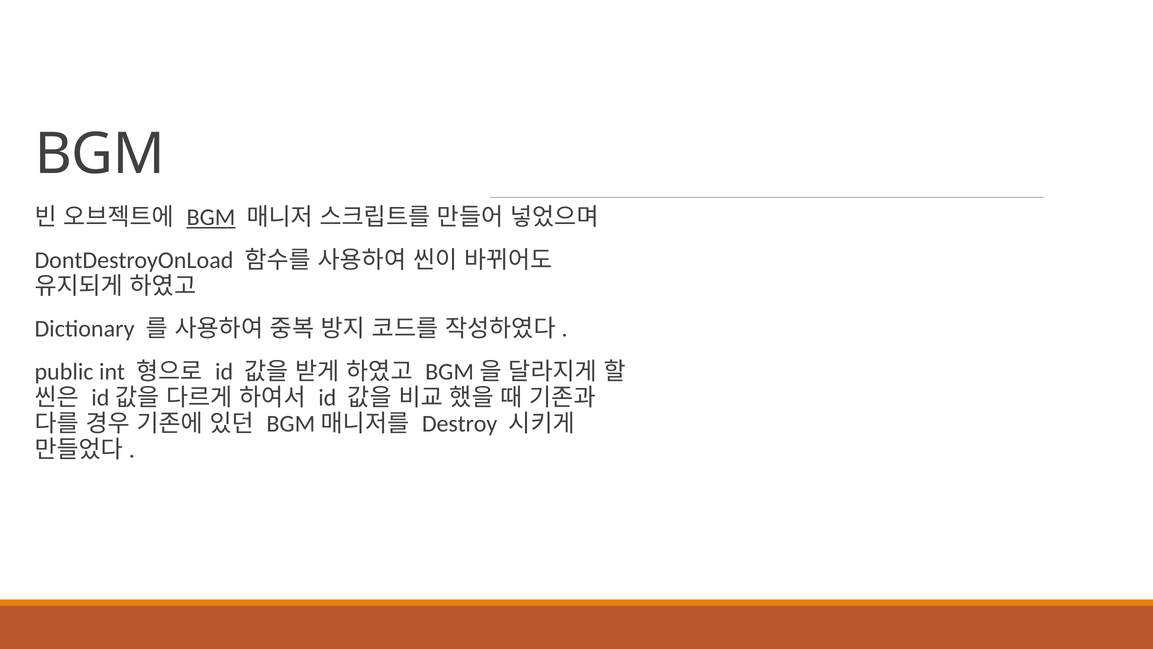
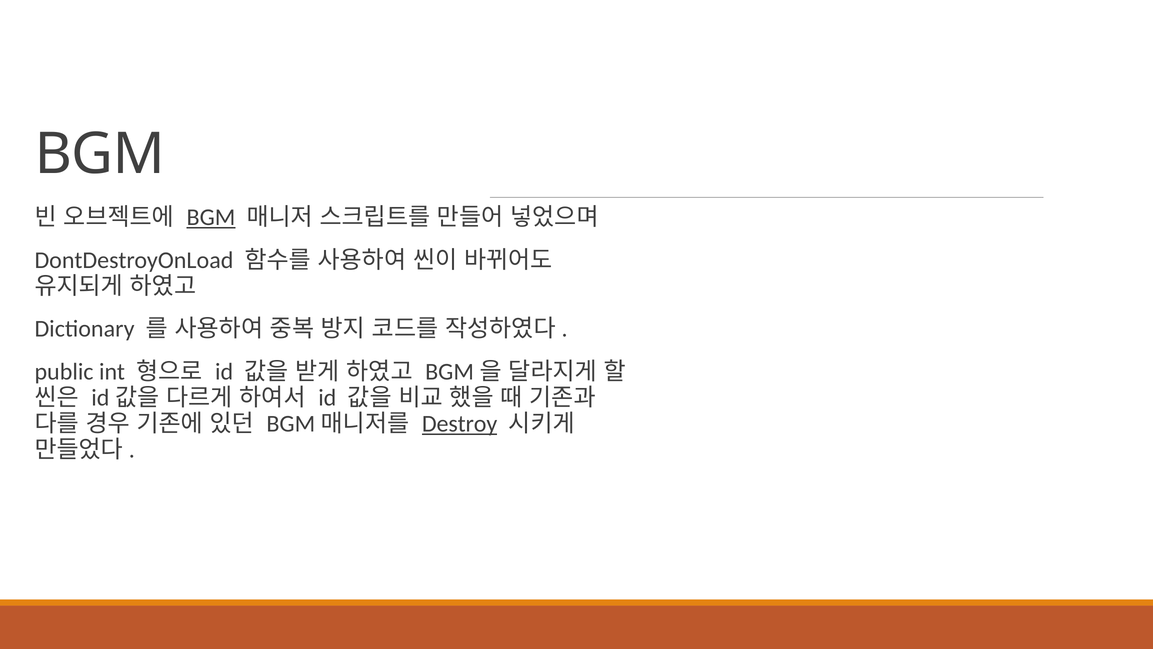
Destroy underline: none -> present
